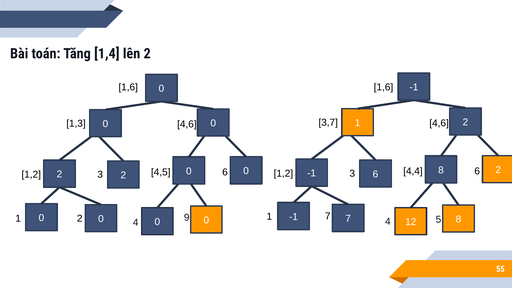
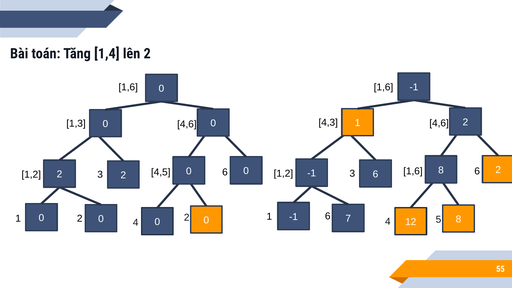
3,7: 3,7 -> 4,3
4,4 at (413, 171): 4,4 -> 1,6
1 7: 7 -> 6
4 9: 9 -> 2
